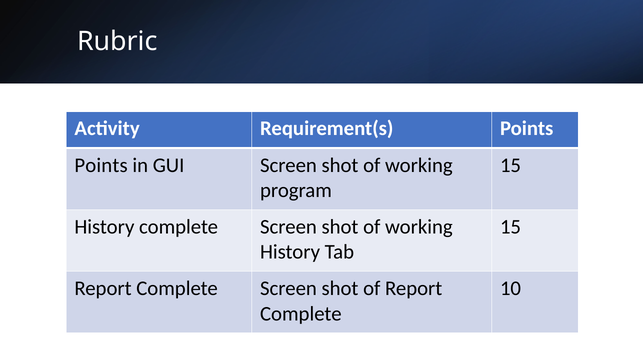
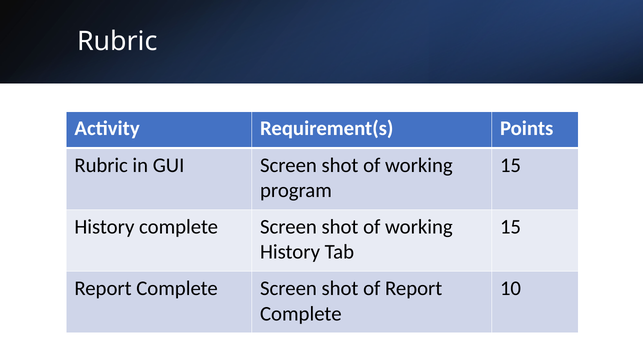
Points at (101, 165): Points -> Rubric
